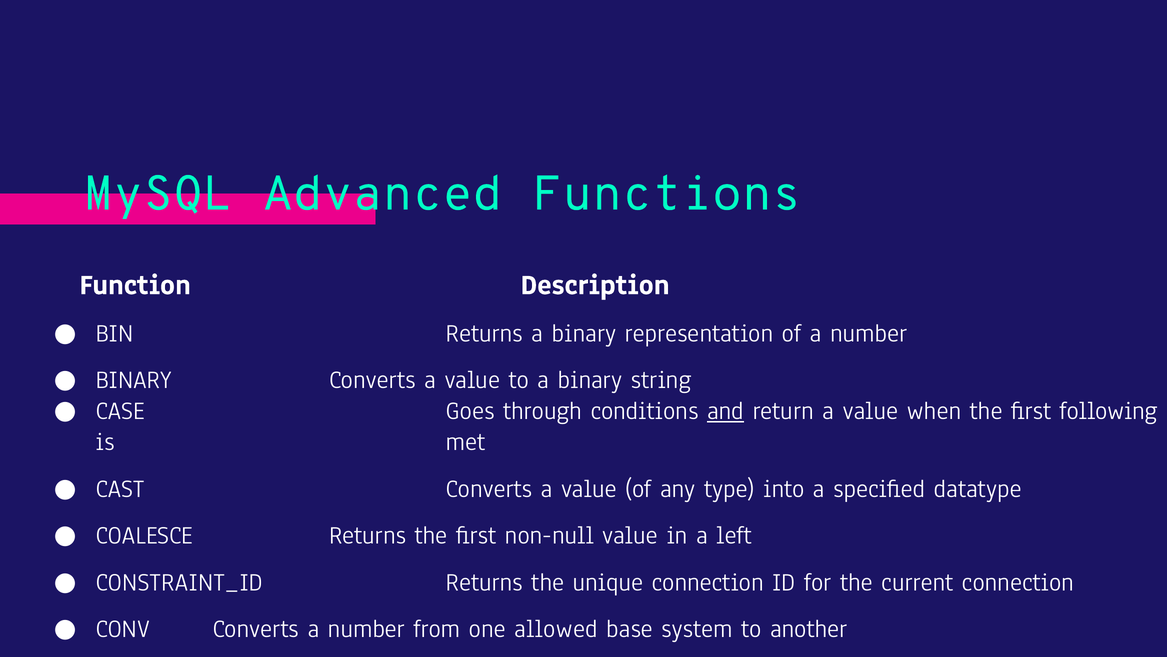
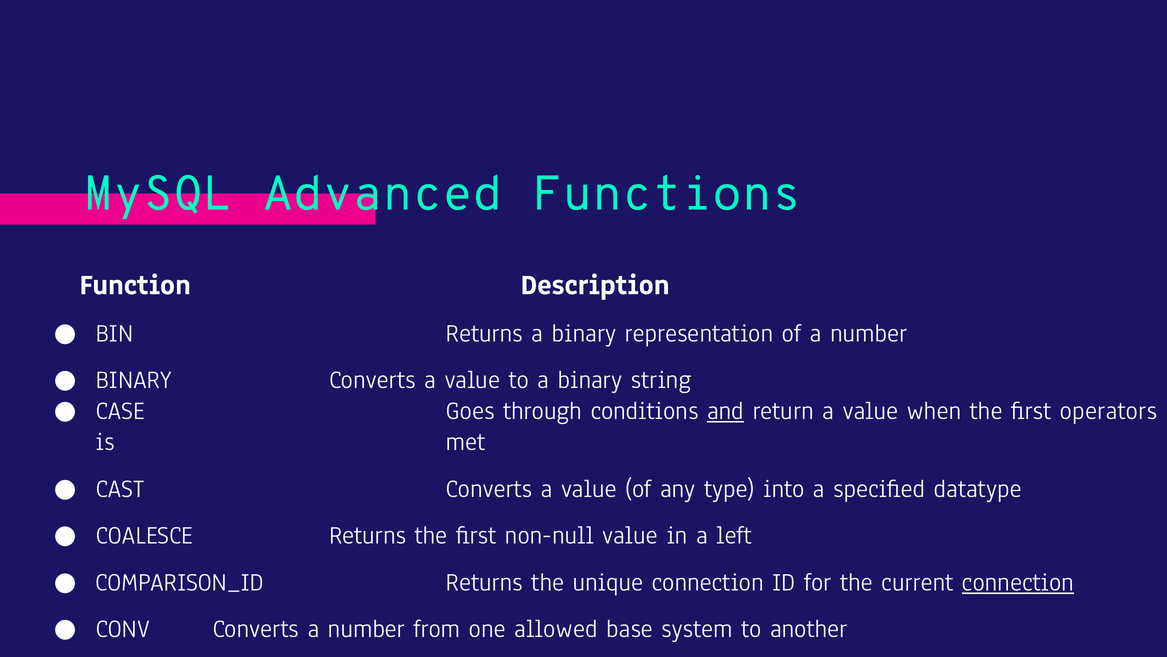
following: following -> operators
CONSTRAINT_ID: CONSTRAINT_ID -> COMPARISON_ID
connection at (1018, 581) underline: none -> present
